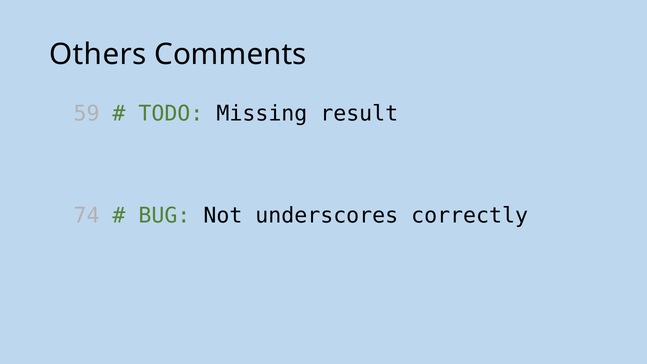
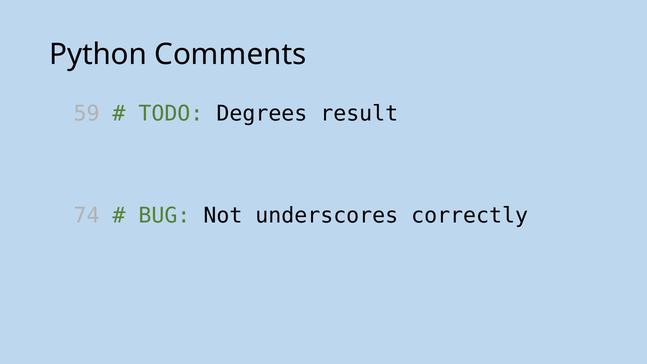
Others: Others -> Python
Missing: Missing -> Degrees
